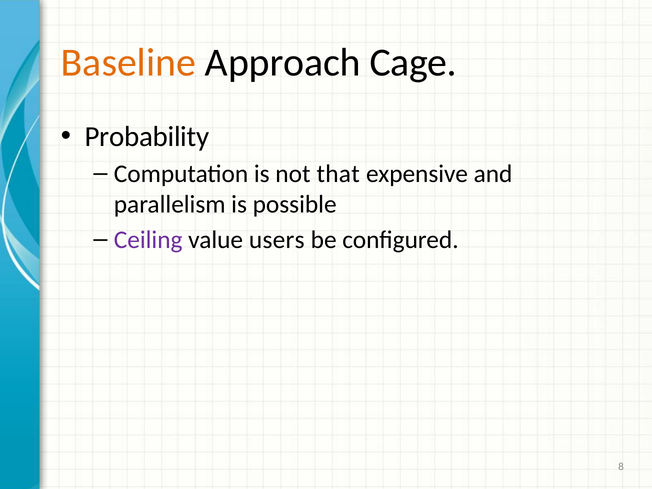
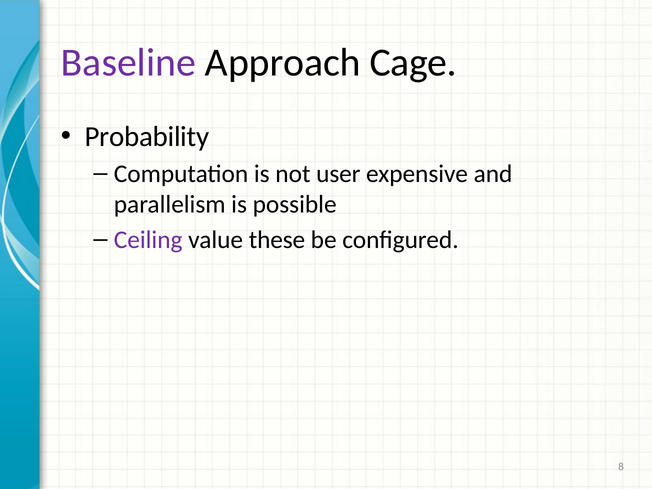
Baseline colour: orange -> purple
that: that -> user
users: users -> these
